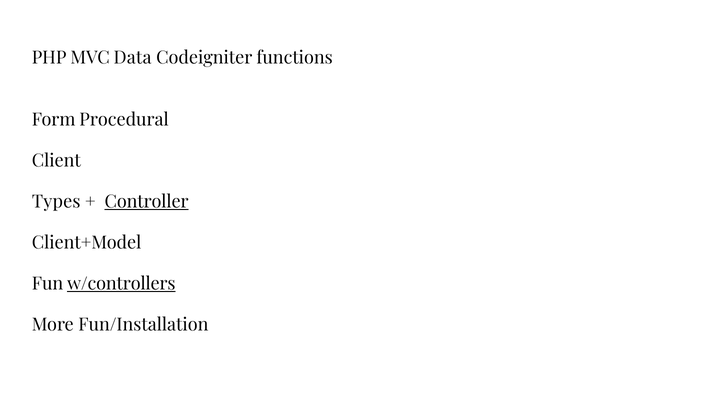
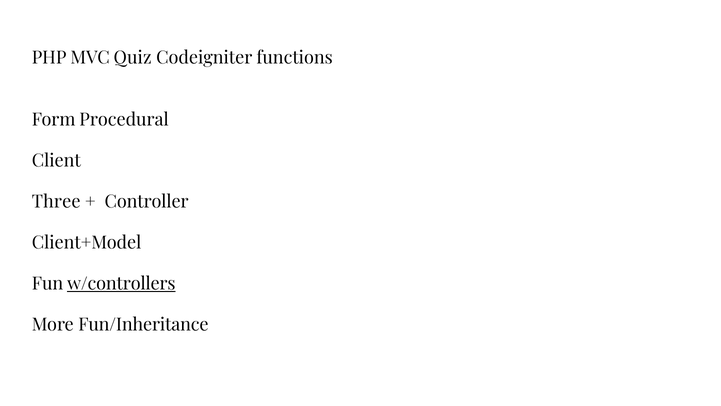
Data: Data -> Quiz
Types: Types -> Three
Controller underline: present -> none
Fun/Installation: Fun/Installation -> Fun/Inheritance
